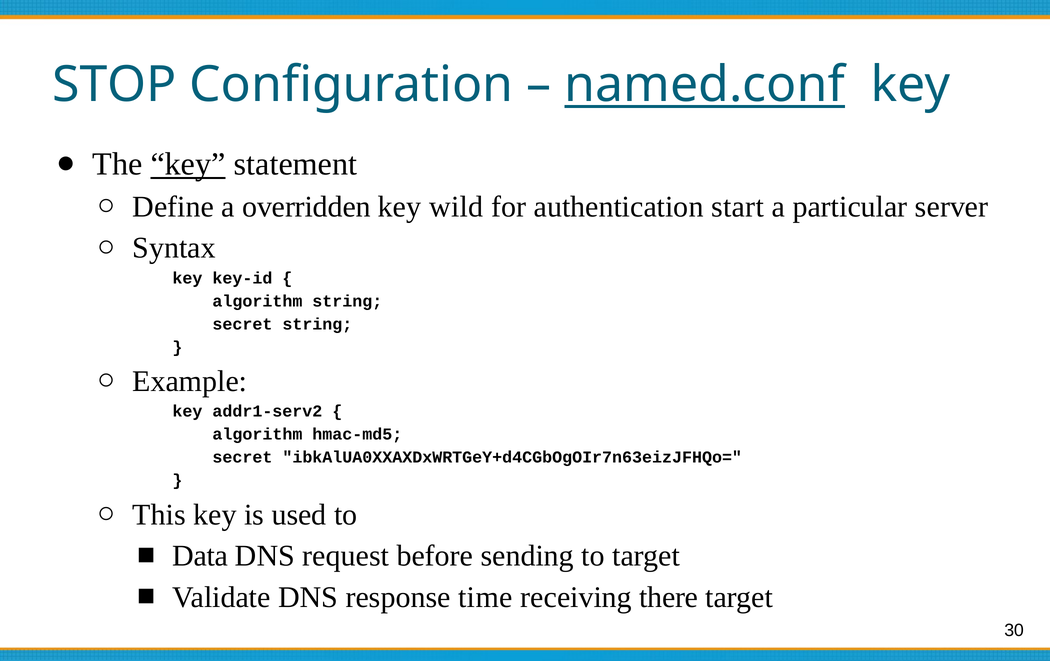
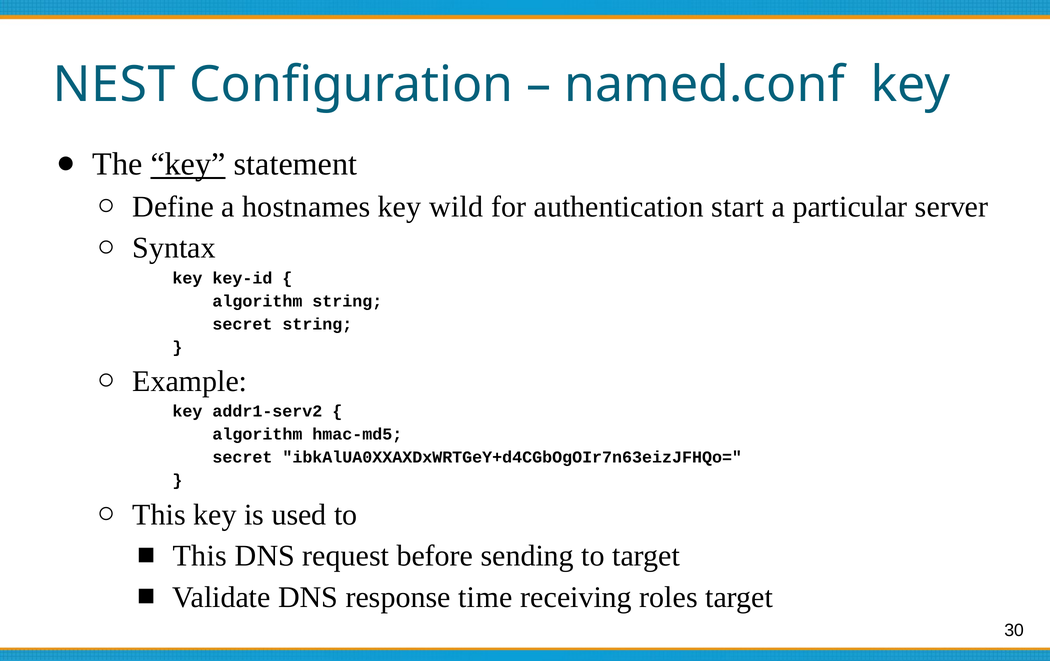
STOP: STOP -> NEST
named.conf underline: present -> none
overridden: overridden -> hostnames
Data at (200, 557): Data -> This
there: there -> roles
